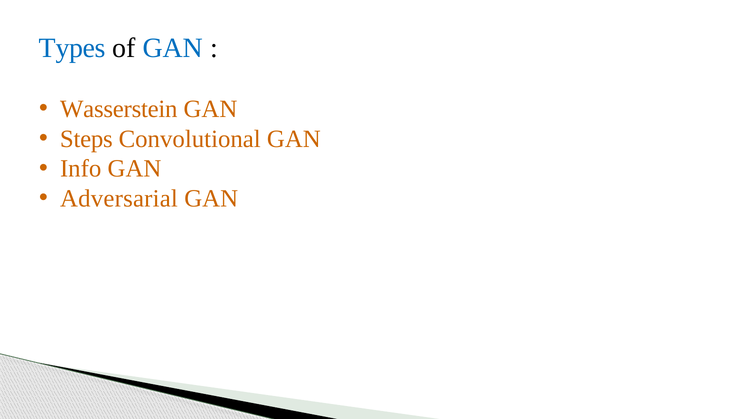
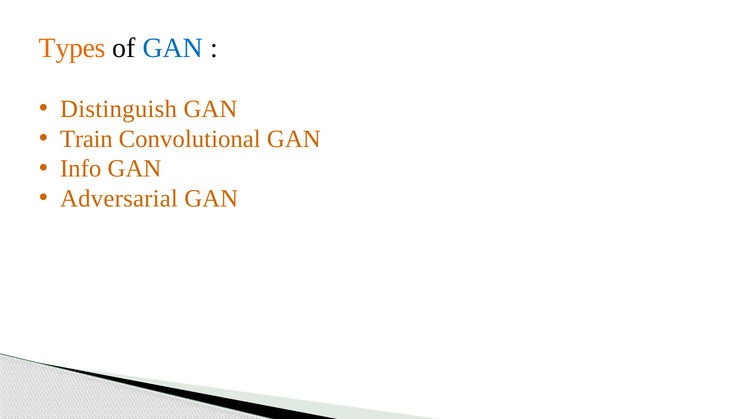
Types colour: blue -> orange
Wasserstein: Wasserstein -> Distinguish
Steps: Steps -> Train
